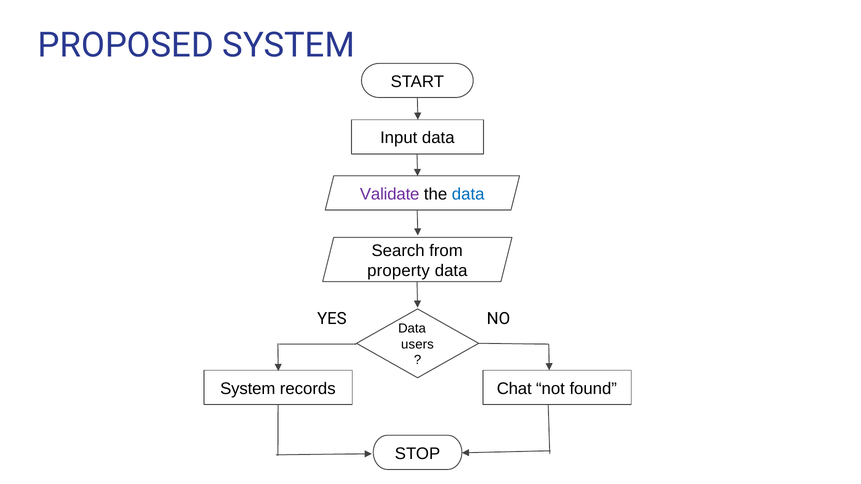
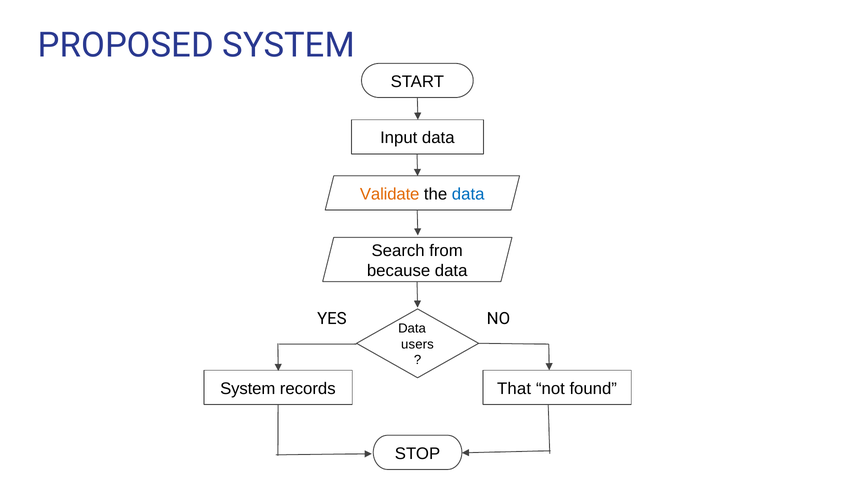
Validate colour: purple -> orange
property: property -> because
Chat: Chat -> That
